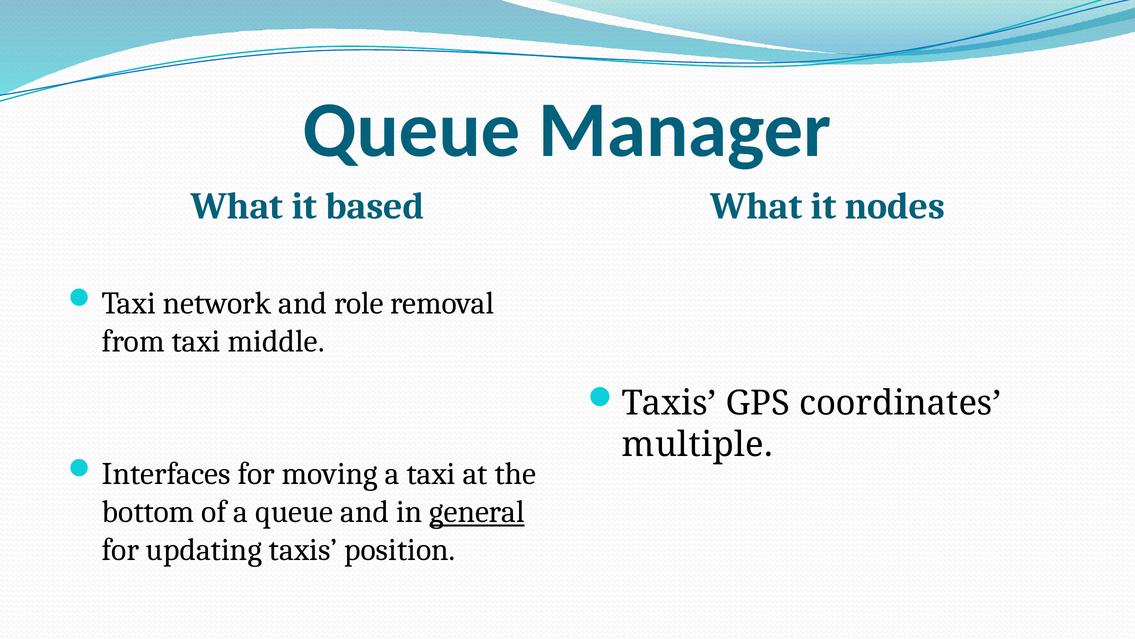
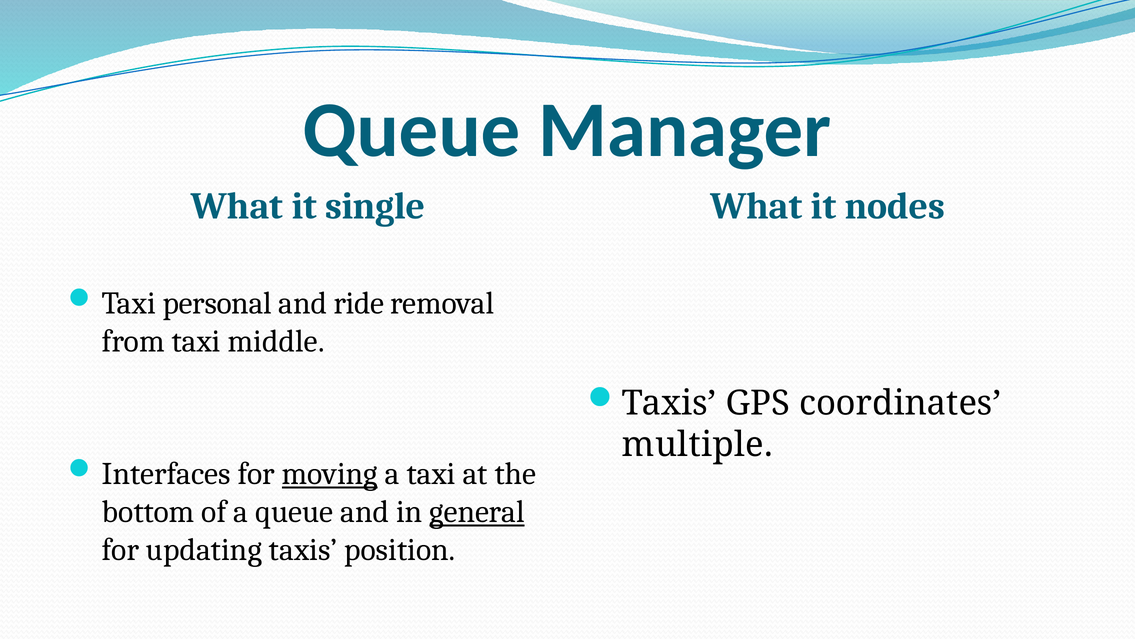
based: based -> single
network: network -> personal
role: role -> ride
moving underline: none -> present
